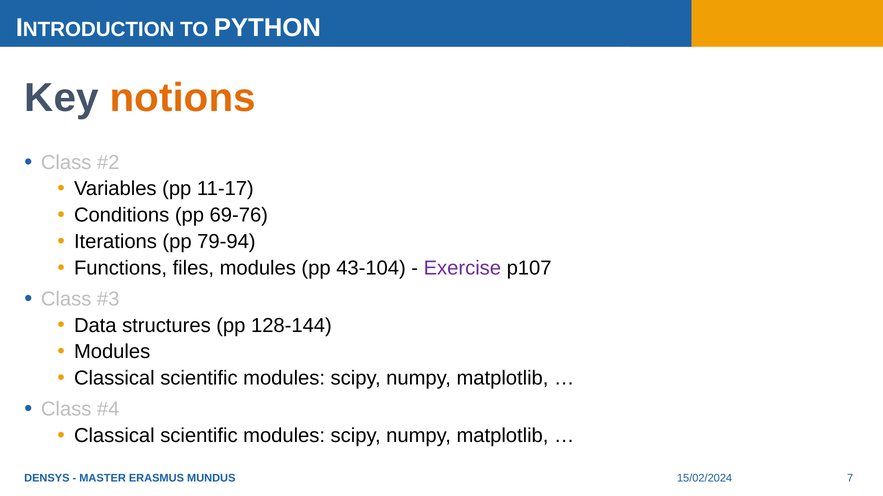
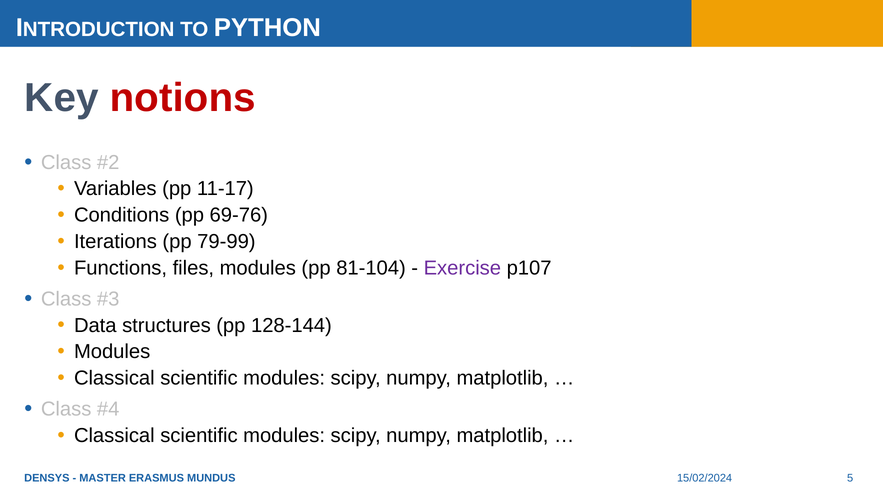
notions colour: orange -> red
79-94: 79-94 -> 79-99
43-104: 43-104 -> 81-104
7: 7 -> 5
